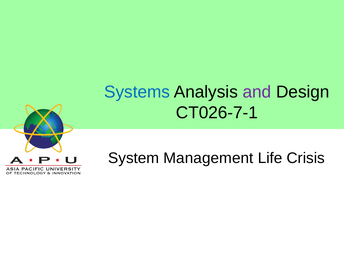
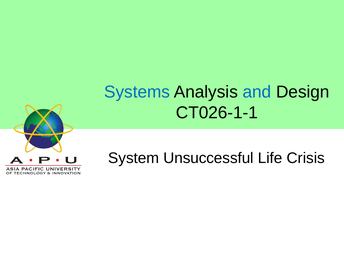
and colour: purple -> blue
CT026-7-1: CT026-7-1 -> CT026-1-1
Management: Management -> Unsuccessful
